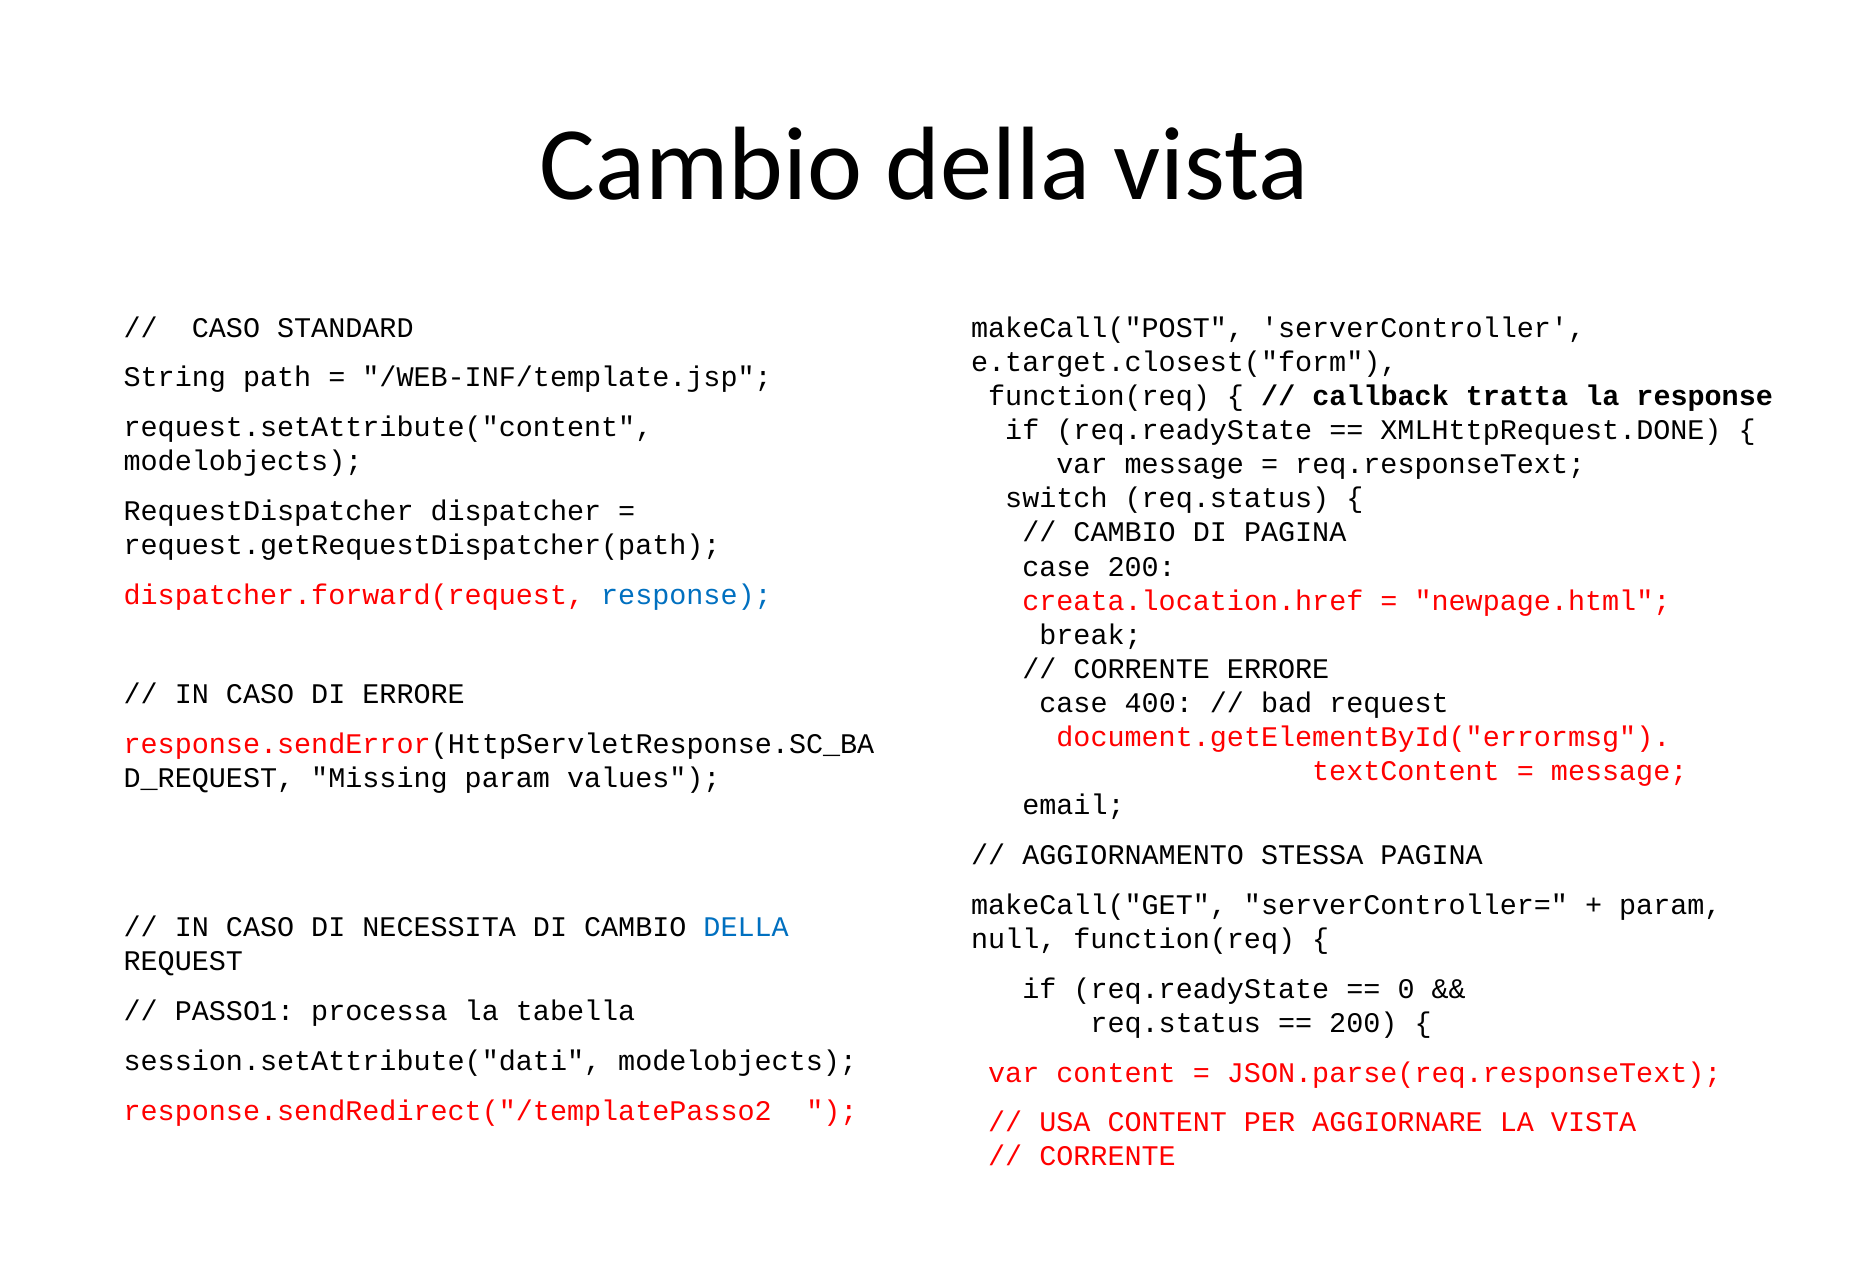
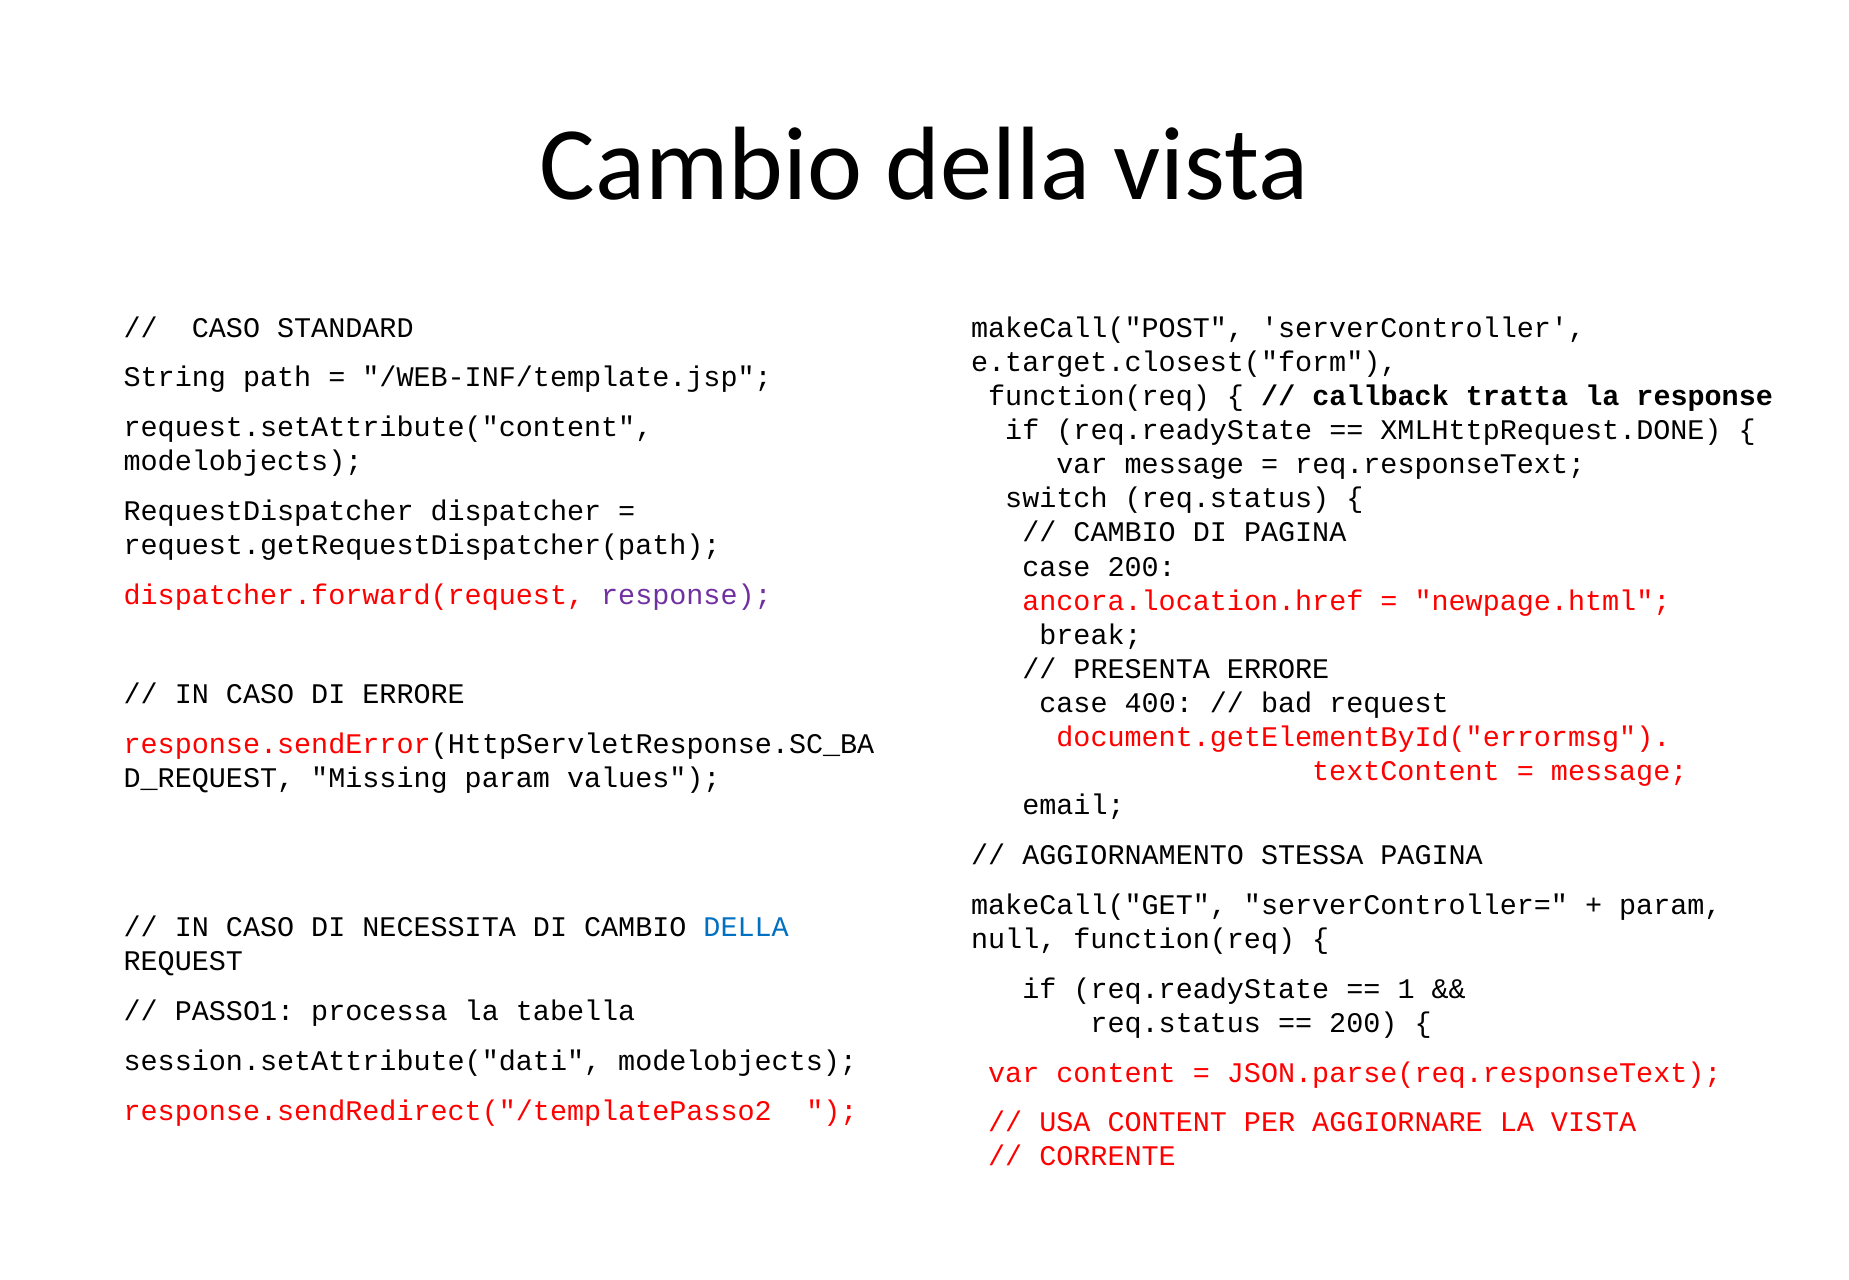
response at (686, 595) colour: blue -> purple
creata.location.href: creata.location.href -> ancora.location.href
CORRENTE at (1142, 669): CORRENTE -> PRESENTA
0: 0 -> 1
